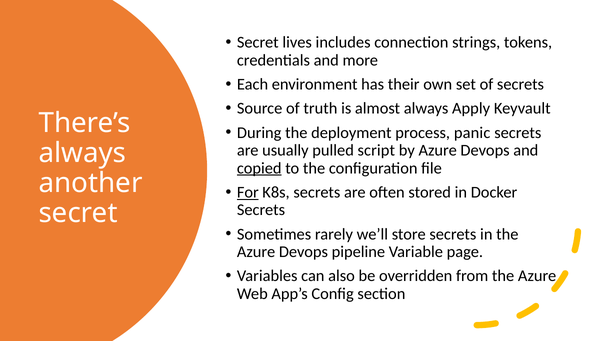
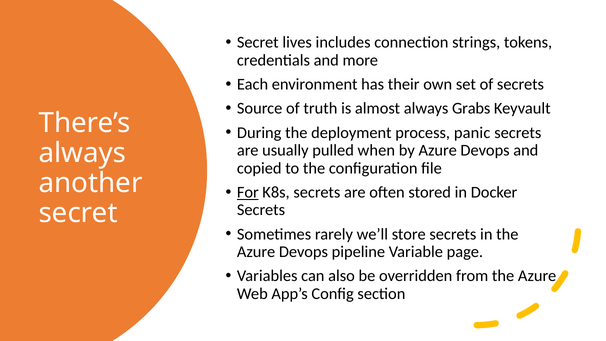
Apply: Apply -> Grabs
script: script -> when
copied underline: present -> none
